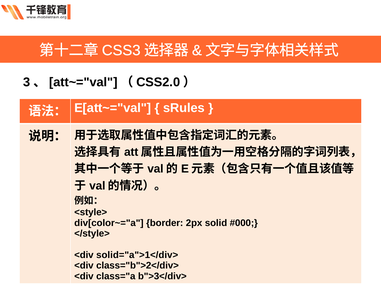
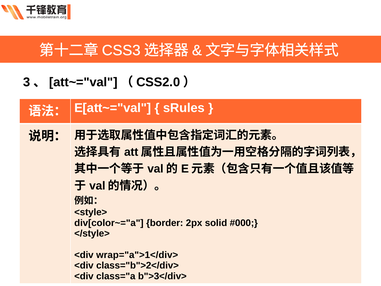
solid="a">1</div>: solid="a">1</div> -> wrap="a">1</div>
